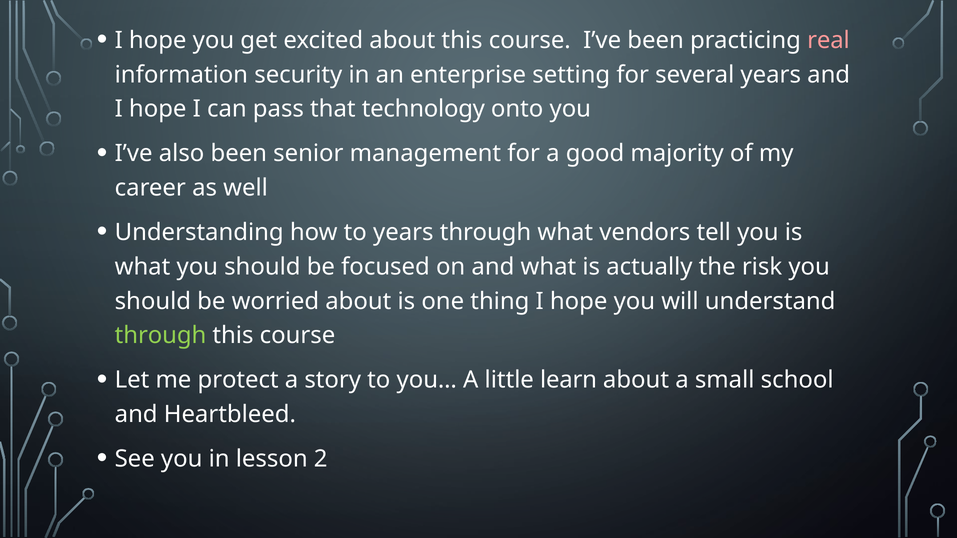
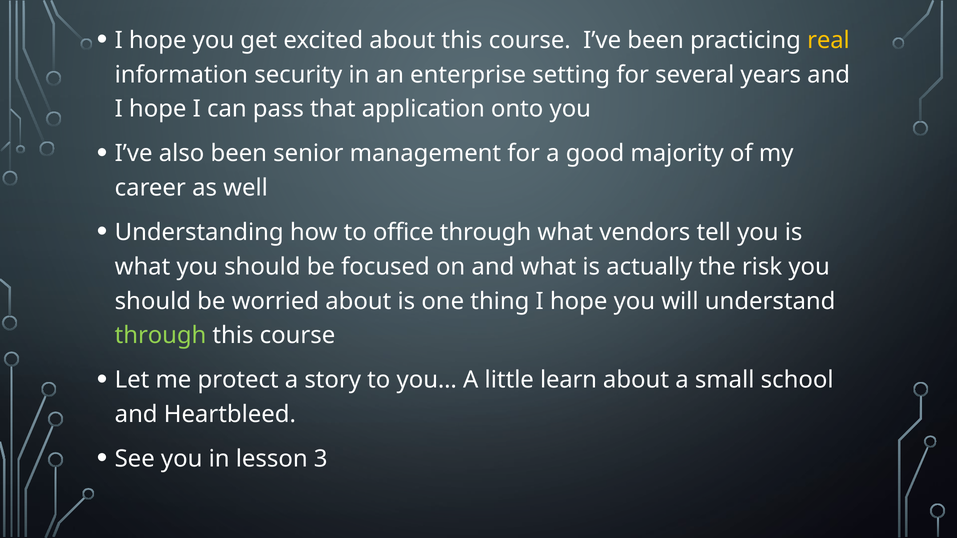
real colour: pink -> yellow
technology: technology -> application
to years: years -> office
2: 2 -> 3
